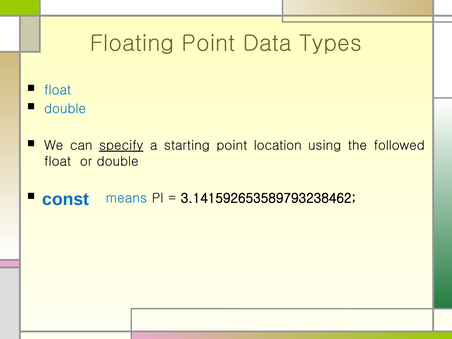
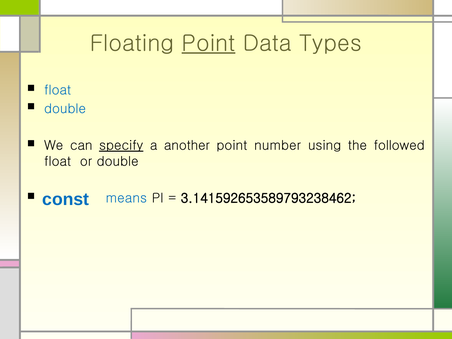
Point at (208, 43) underline: none -> present
starting: starting -> another
location: location -> number
